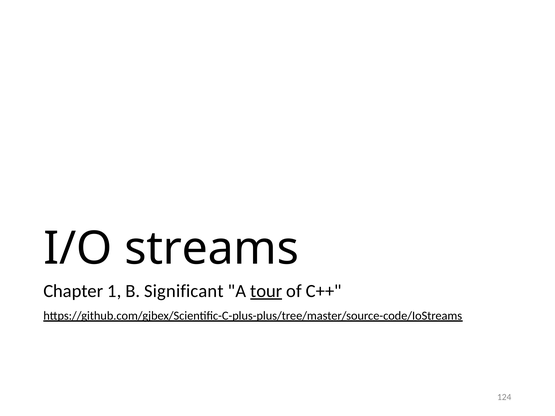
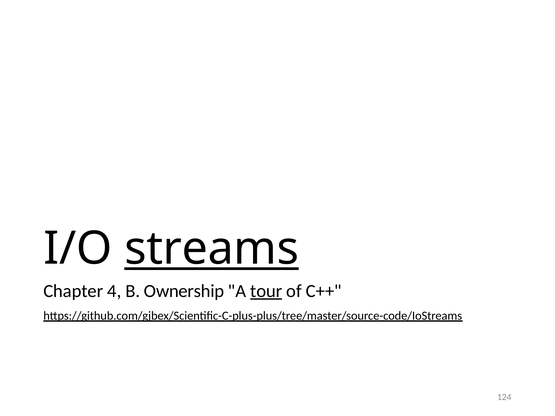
streams underline: none -> present
1: 1 -> 4
Significant: Significant -> Ownership
